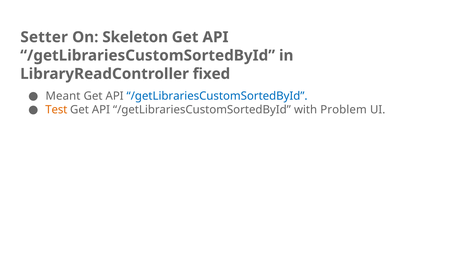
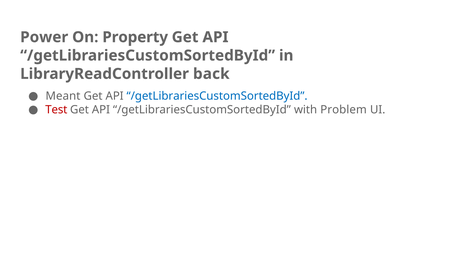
Setter: Setter -> Power
Skeleton: Skeleton -> Property
fixed: fixed -> back
Test colour: orange -> red
